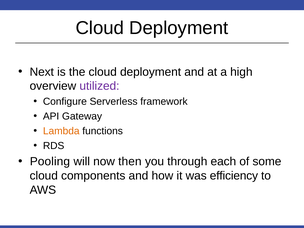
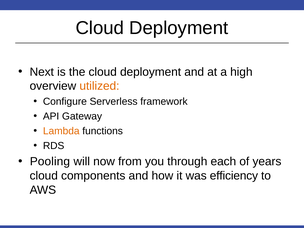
utilized colour: purple -> orange
then: then -> from
some: some -> years
